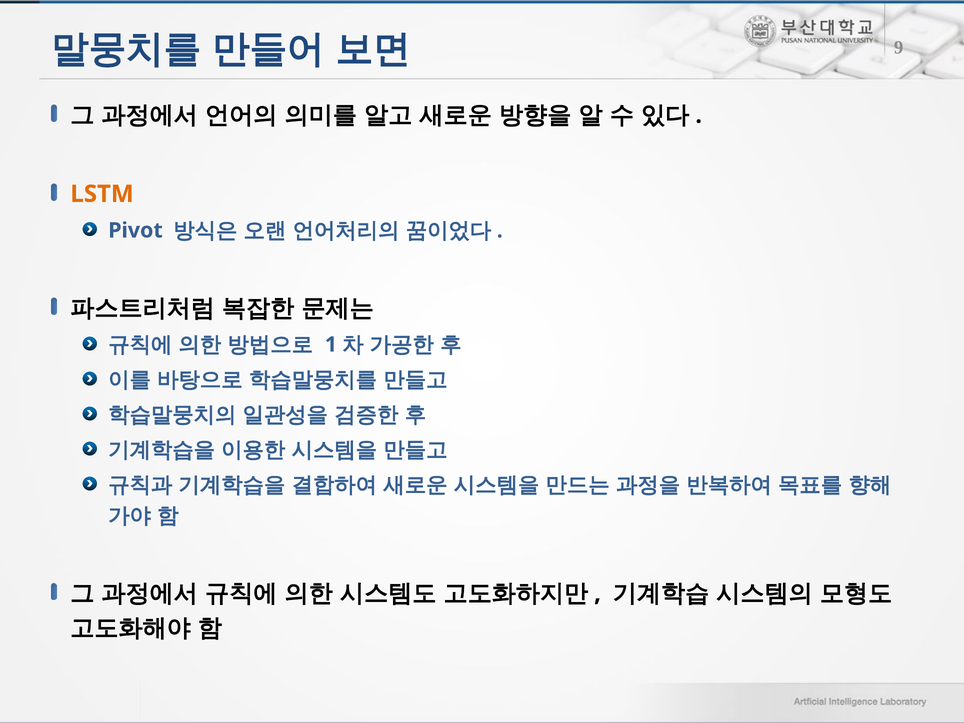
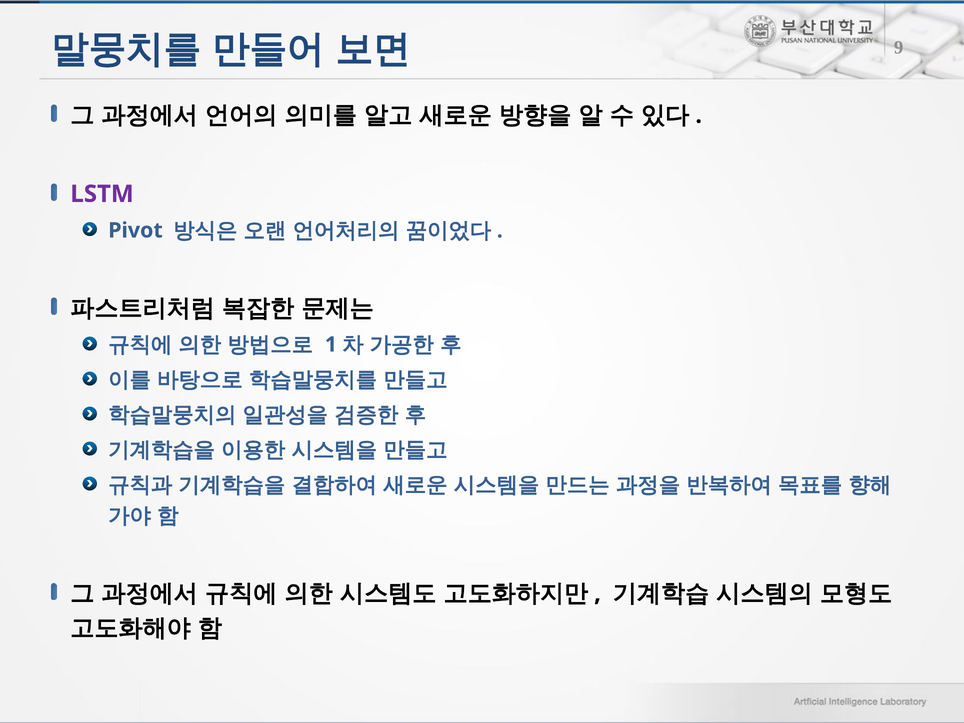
LSTM colour: orange -> purple
